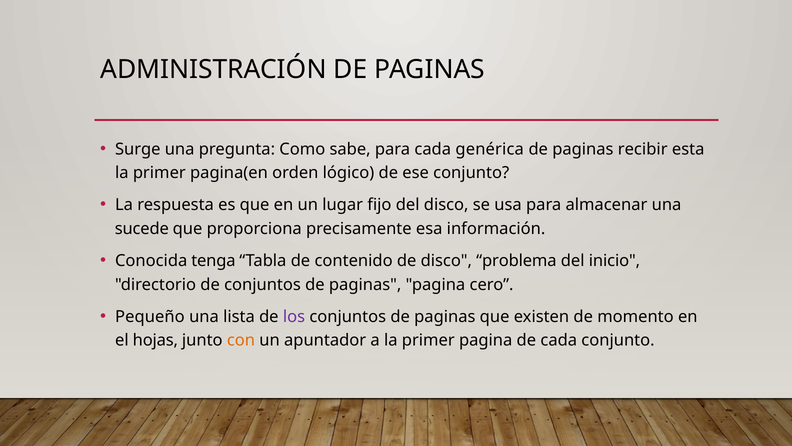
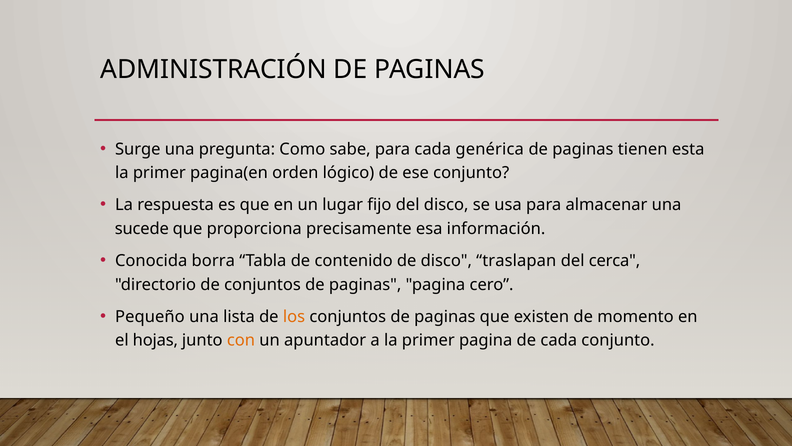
recibir: recibir -> tienen
tenga: tenga -> borra
problema: problema -> traslapan
inicio: inicio -> cerca
los colour: purple -> orange
